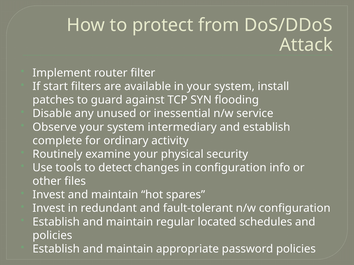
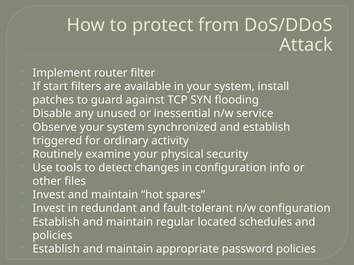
intermediary: intermediary -> synchronized
complete: complete -> triggered
